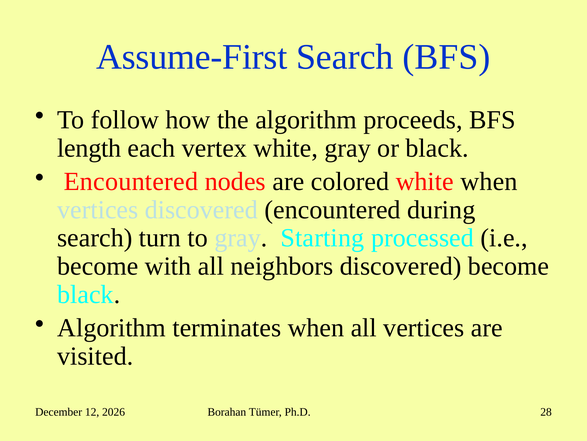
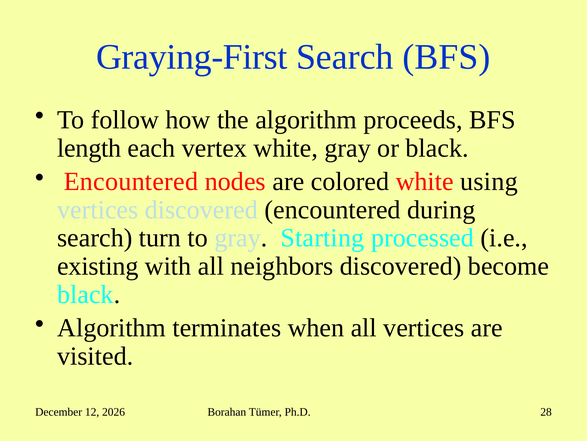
Assume-First: Assume-First -> Graying-First
white when: when -> using
become at (98, 266): become -> existing
